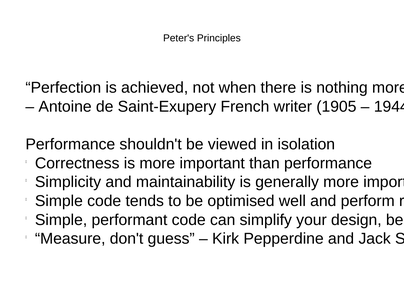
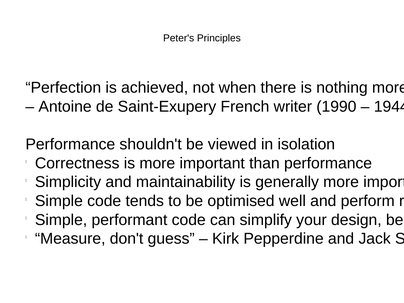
1905: 1905 -> 1990
